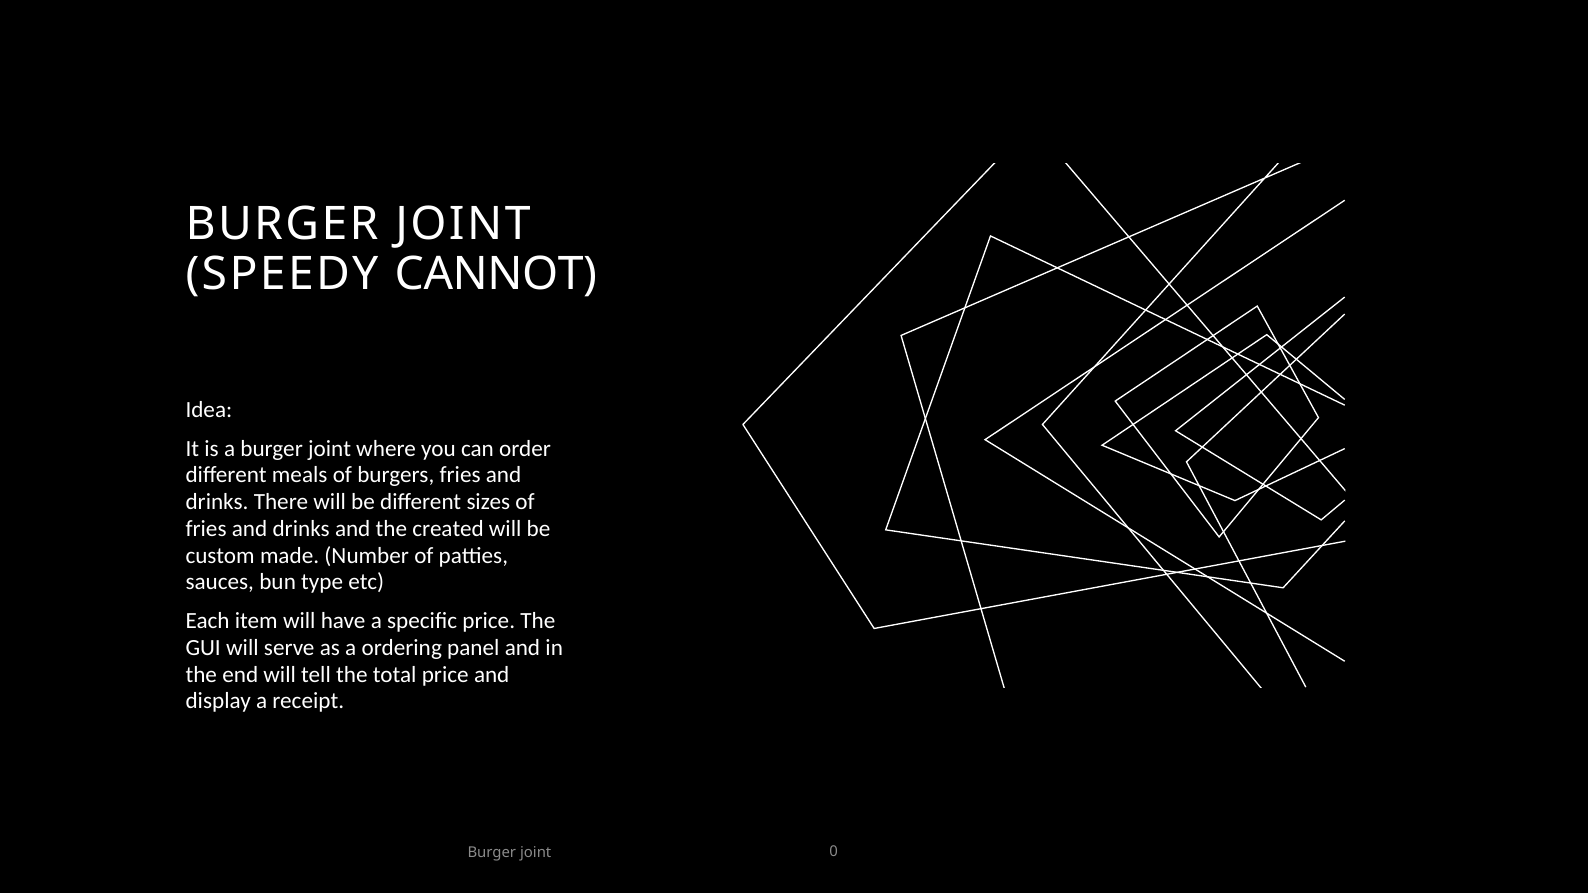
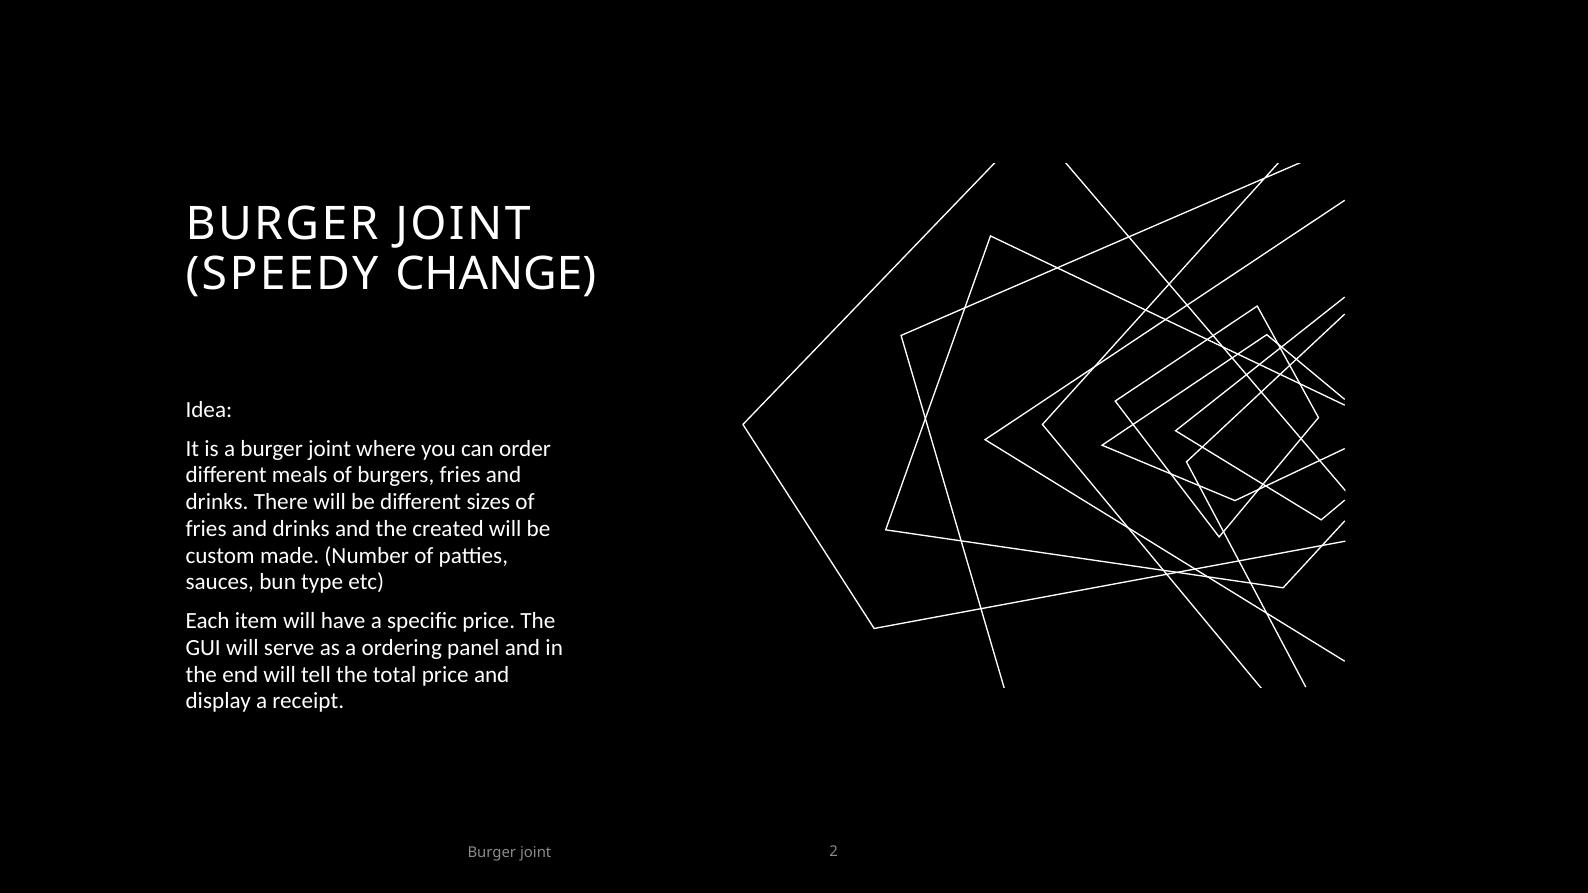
CANNOT: CANNOT -> CHANGE
0: 0 -> 2
